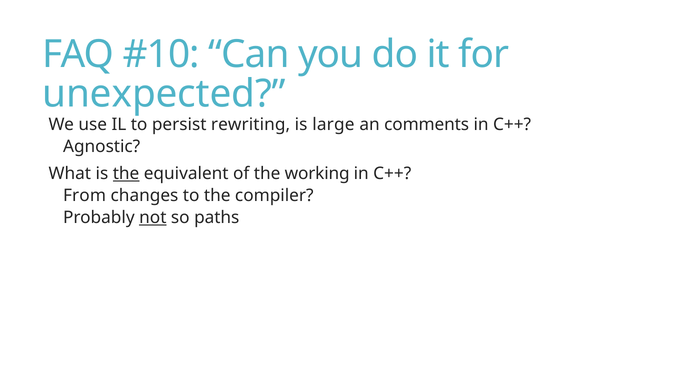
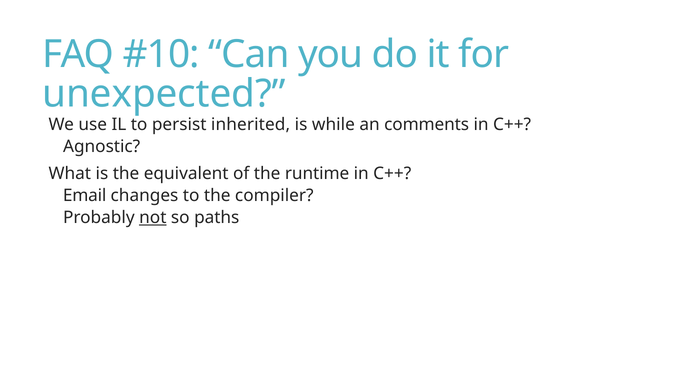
rewriting: rewriting -> inherited
large: large -> while
the at (126, 173) underline: present -> none
working: working -> runtime
From: From -> Email
